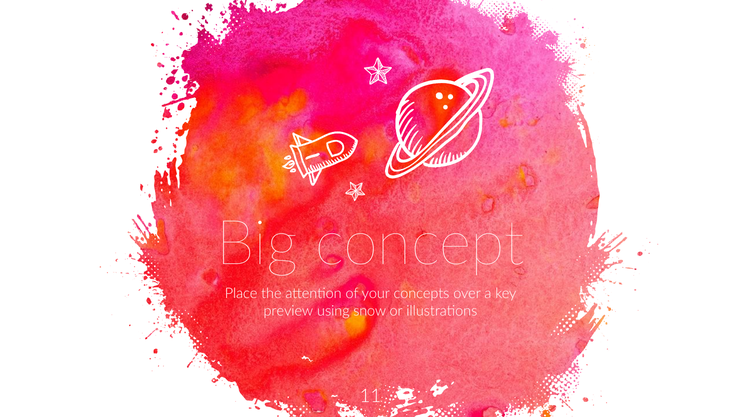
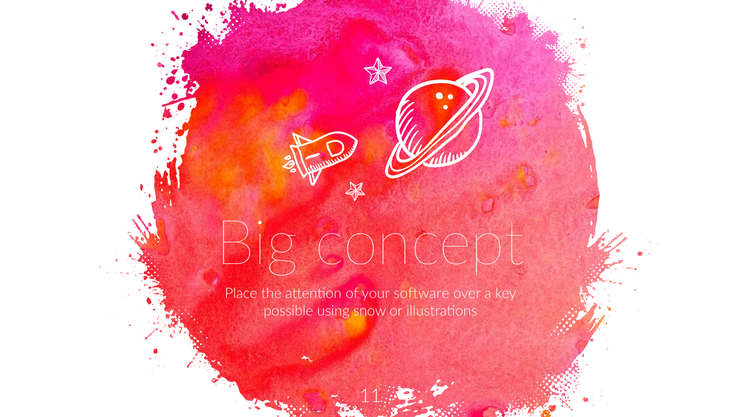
concepts: concepts -> software
preview: preview -> possible
